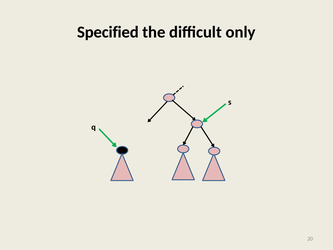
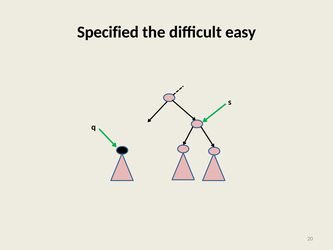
only: only -> easy
